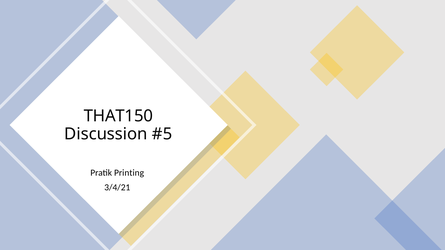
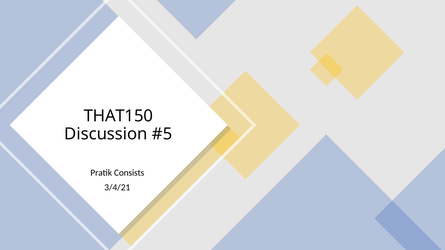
Printing: Printing -> Consists
